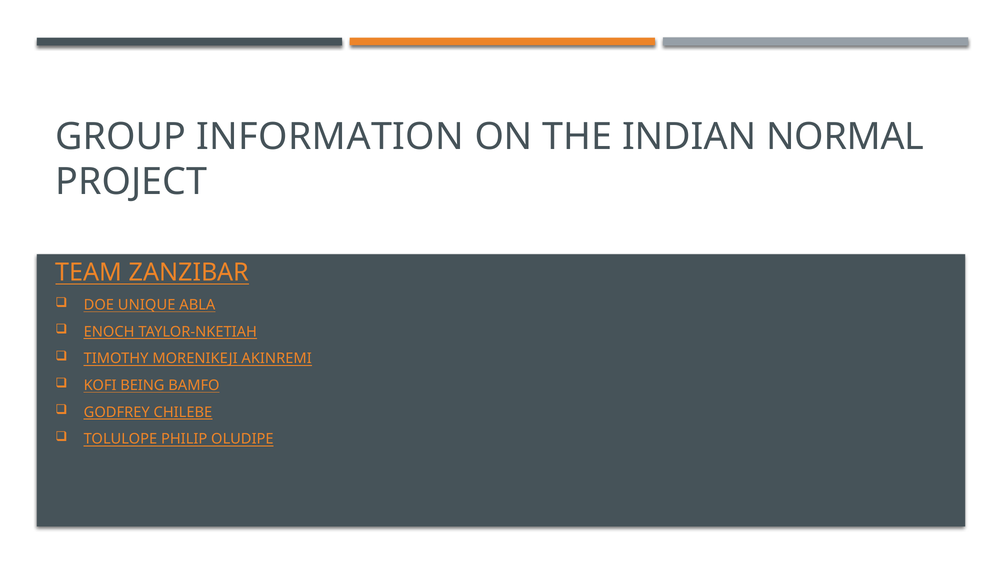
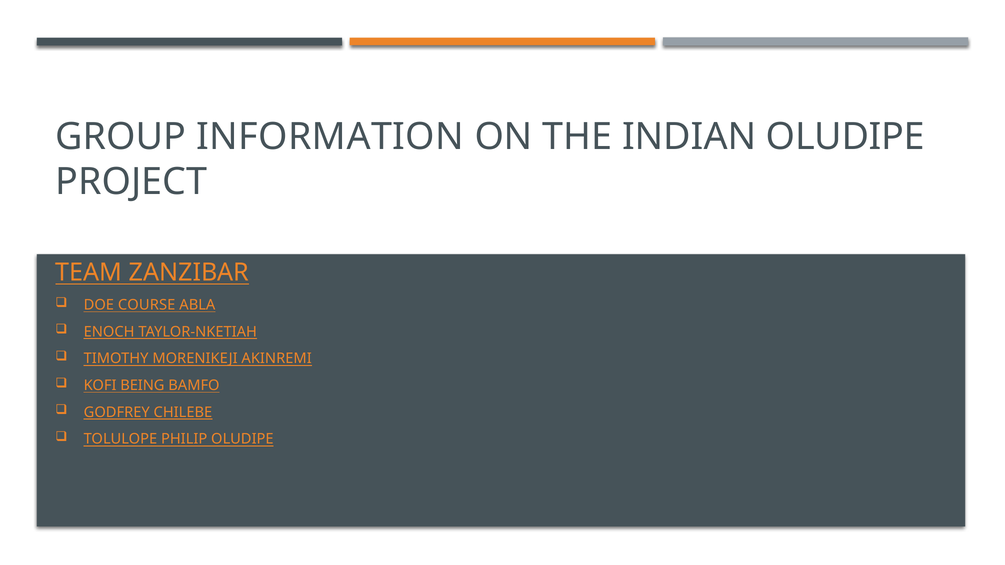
INDIAN NORMAL: NORMAL -> OLUDIPE
UNIQUE: UNIQUE -> COURSE
